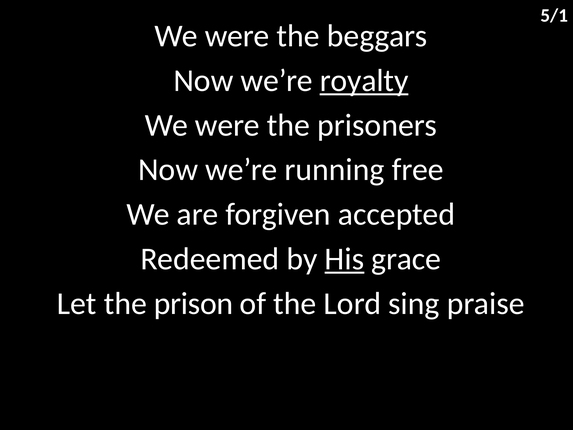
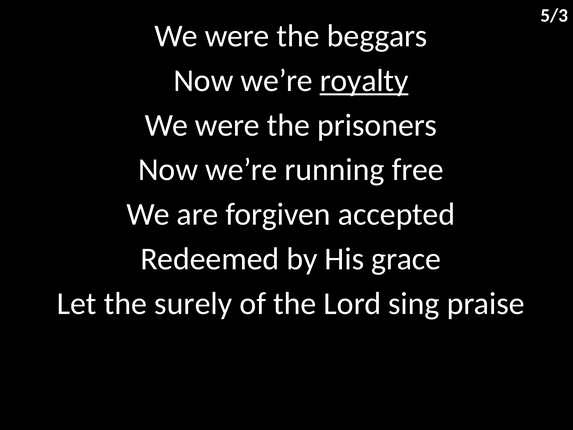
5/1: 5/1 -> 5/3
His underline: present -> none
prison: prison -> surely
